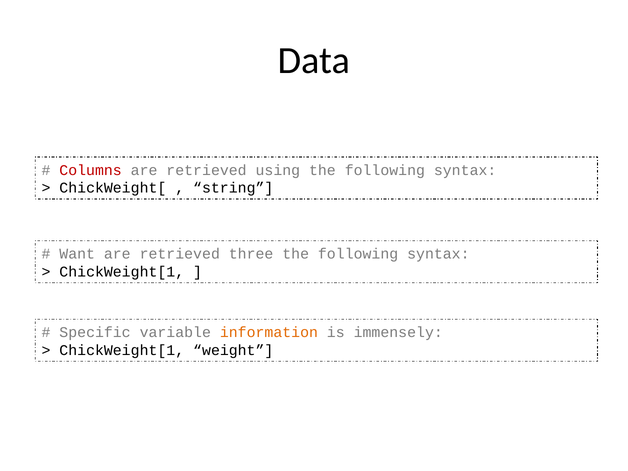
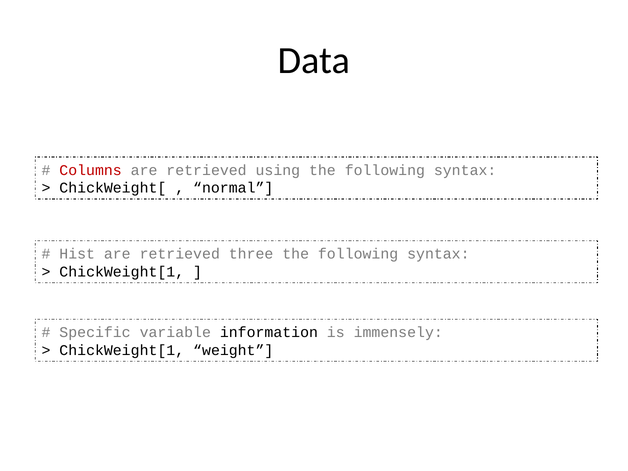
string: string -> normal
Want: Want -> Hist
information colour: orange -> black
